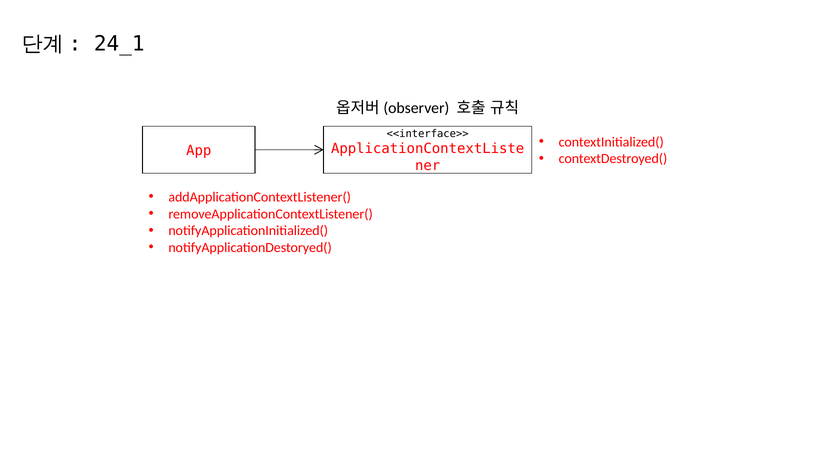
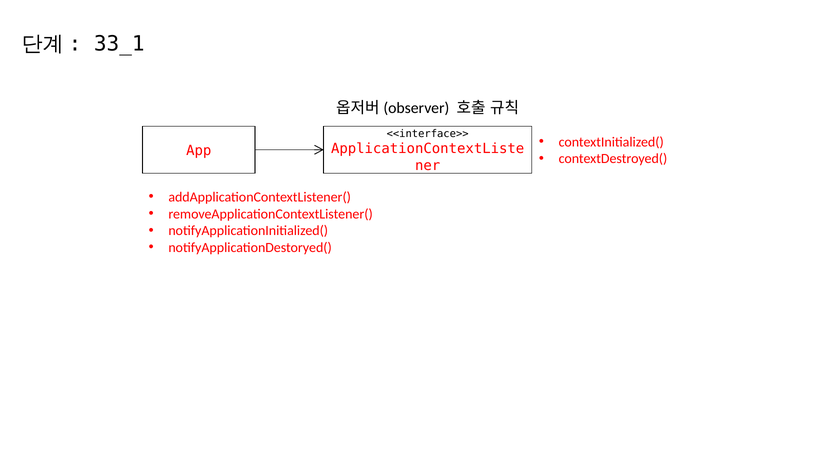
24_1: 24_1 -> 33_1
